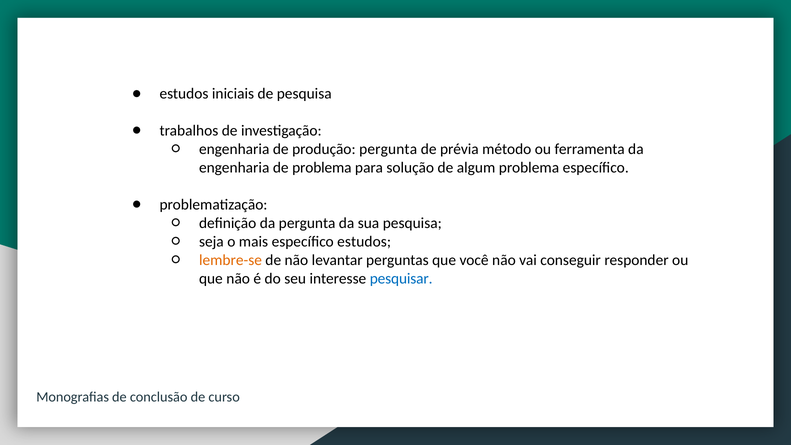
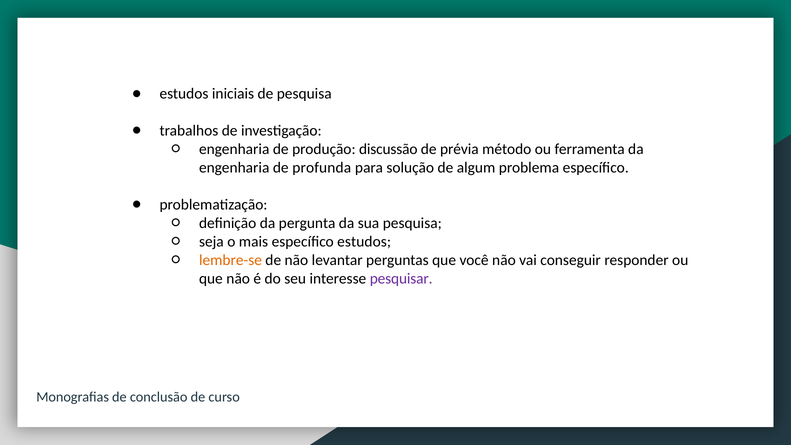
produção pergunta: pergunta -> discussão
de problema: problema -> profunda
pesquisar colour: blue -> purple
